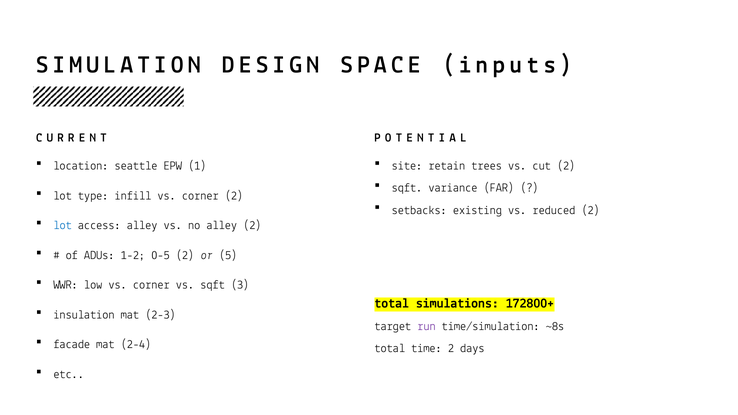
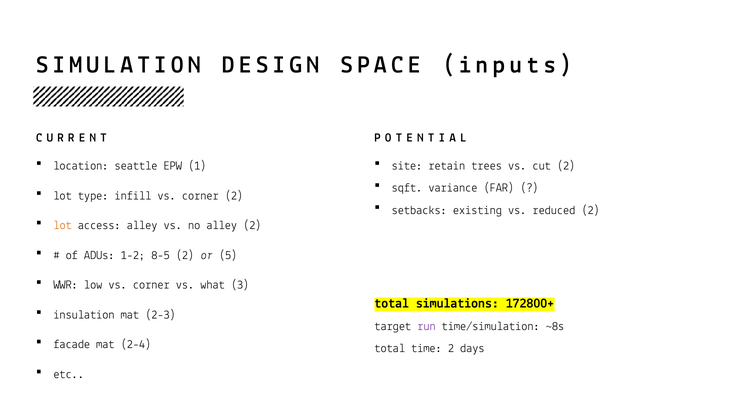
lot at (63, 225) colour: blue -> orange
0-5: 0-5 -> 8-5
vs sqft: sqft -> what
